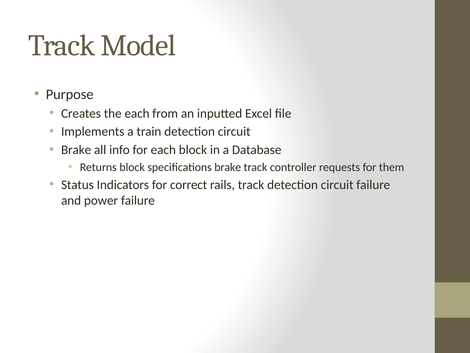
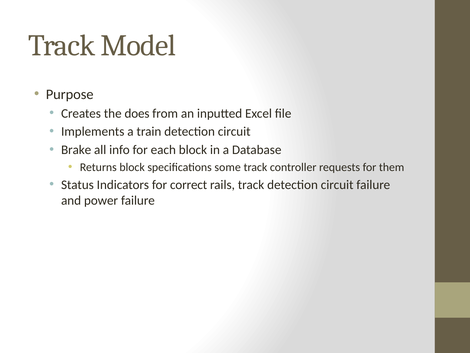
the each: each -> does
specifications brake: brake -> some
